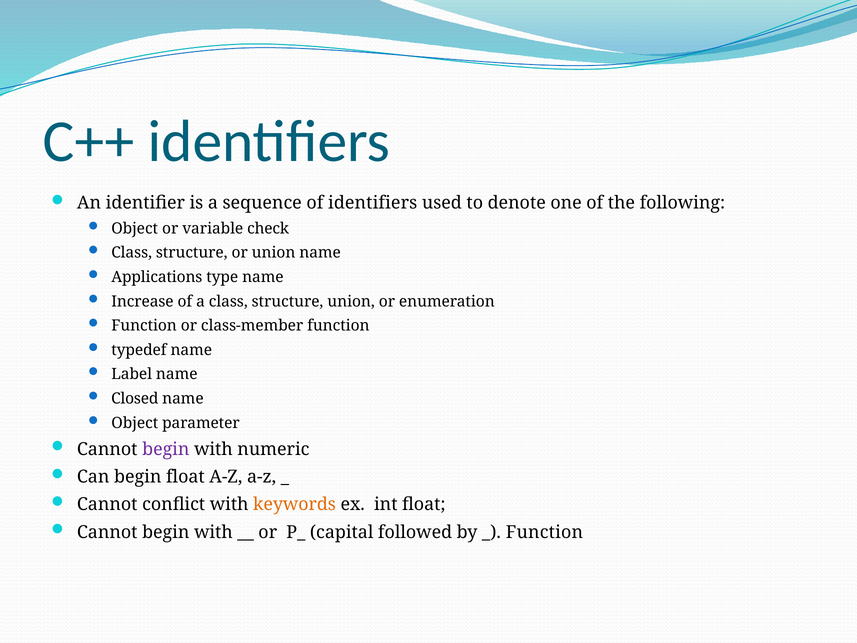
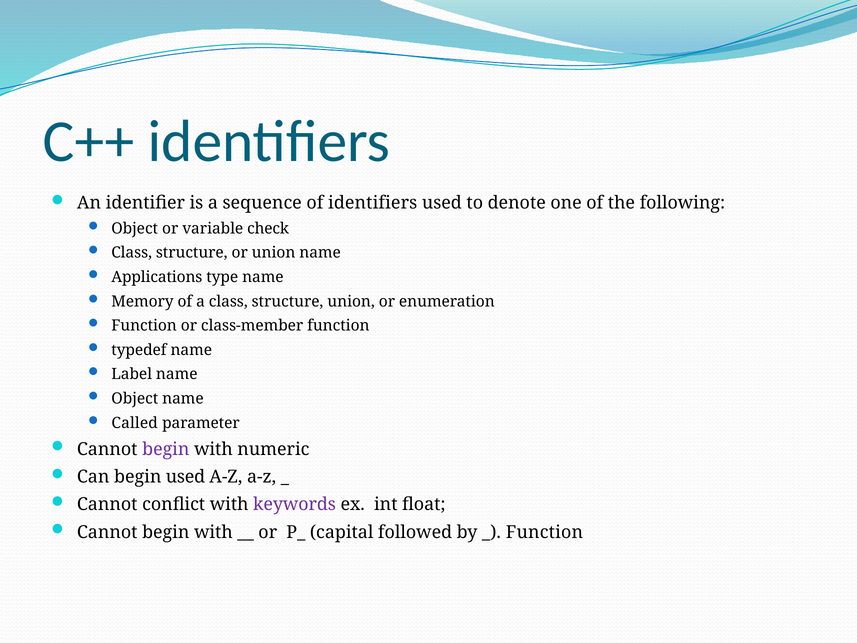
Increase: Increase -> Memory
Closed at (135, 398): Closed -> Object
Object at (135, 423): Object -> Called
begin float: float -> used
keywords colour: orange -> purple
